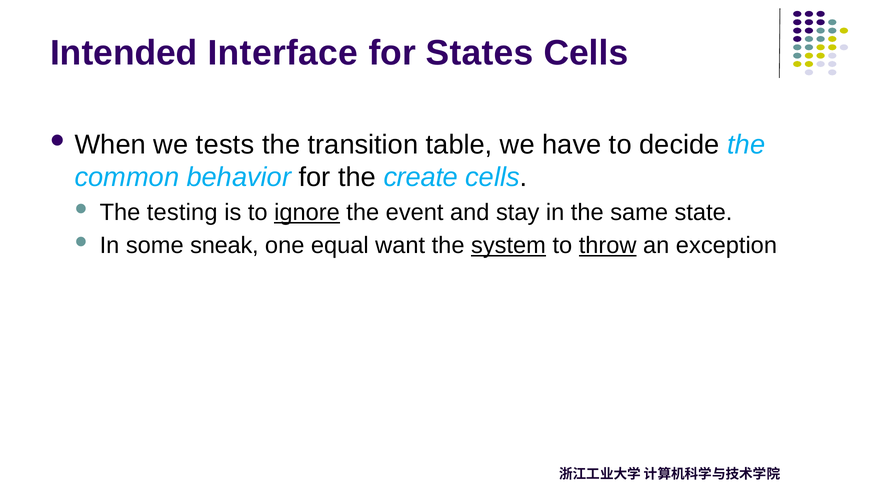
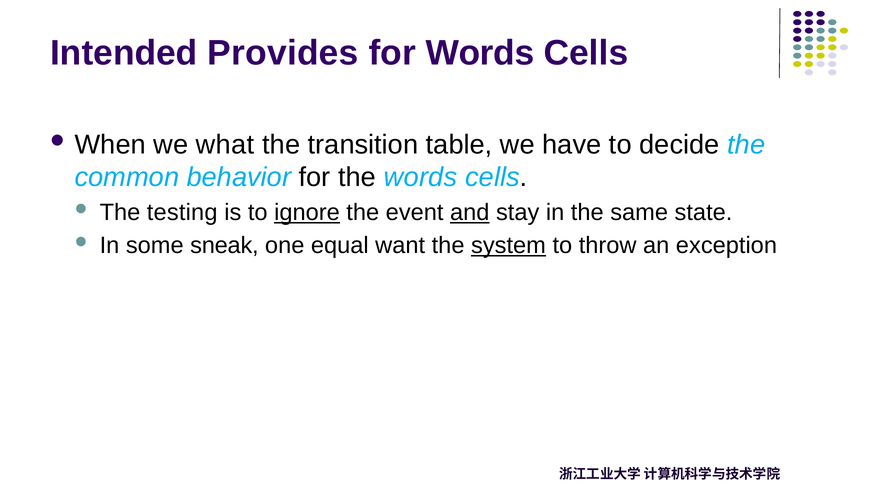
Interface: Interface -> Provides
for States: States -> Words
tests: tests -> what
the create: create -> words
and underline: none -> present
throw underline: present -> none
